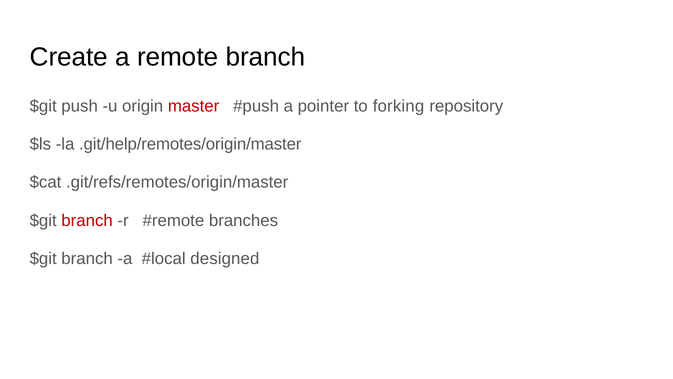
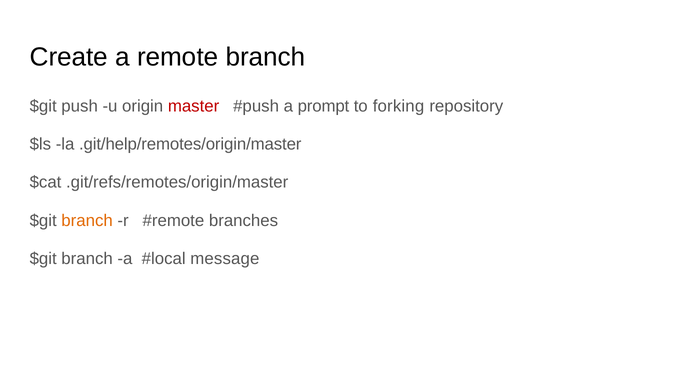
pointer: pointer -> prompt
branch at (87, 220) colour: red -> orange
designed: designed -> message
